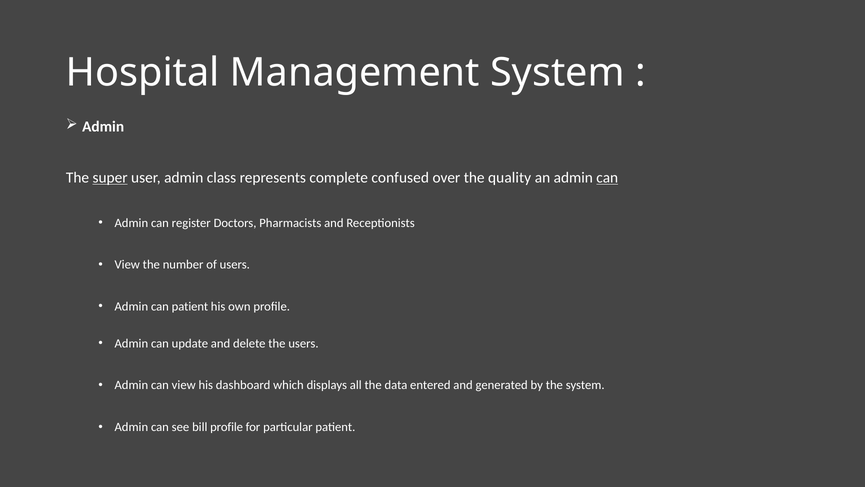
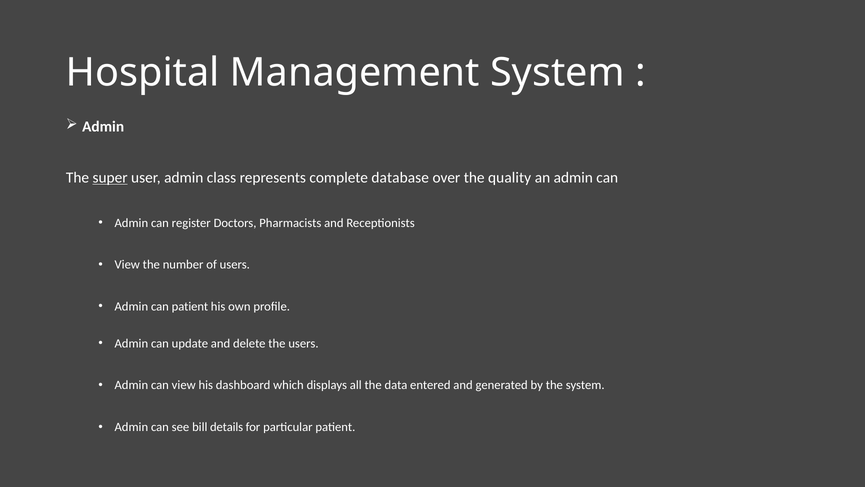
confused: confused -> database
can at (607, 177) underline: present -> none
bill profile: profile -> details
